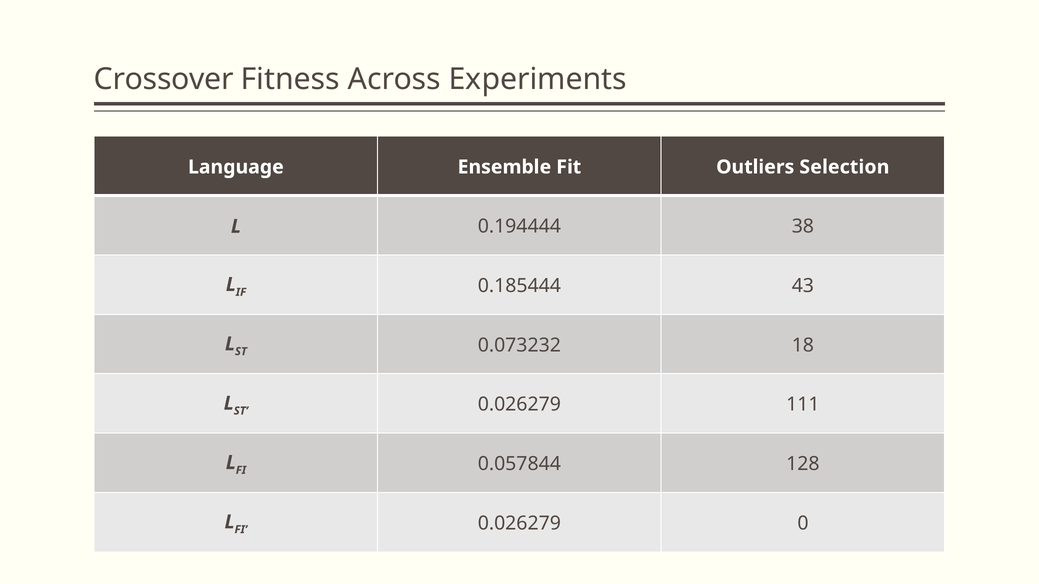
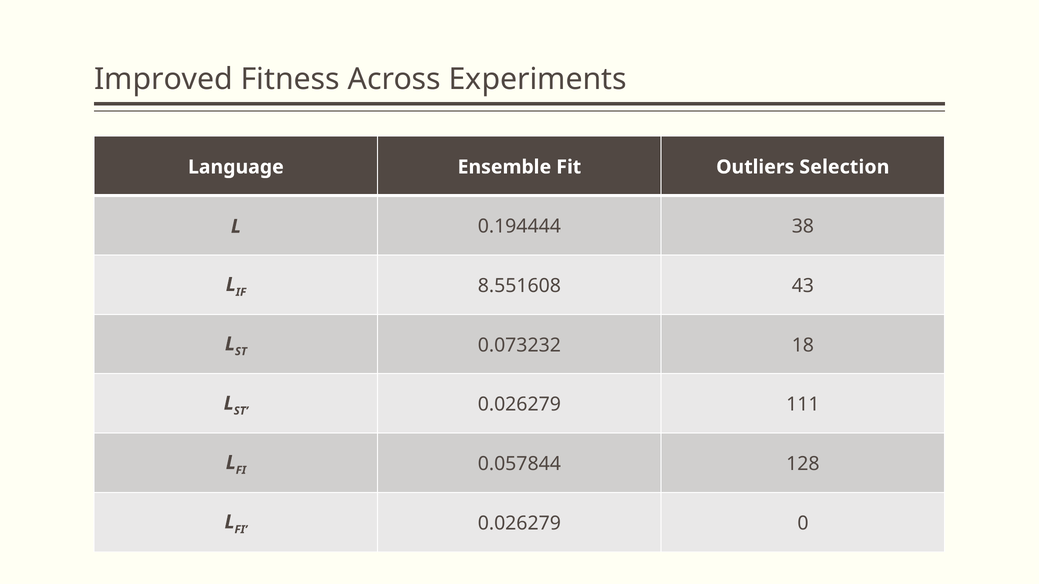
Crossover: Crossover -> Improved
0.185444: 0.185444 -> 8.551608
